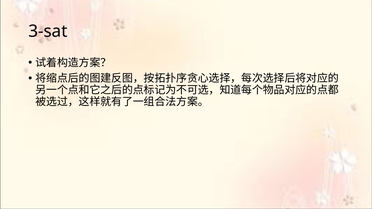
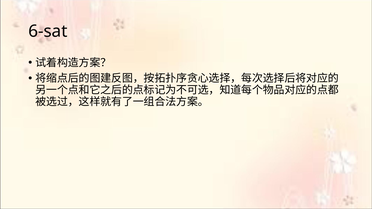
3-sat: 3-sat -> 6-sat
